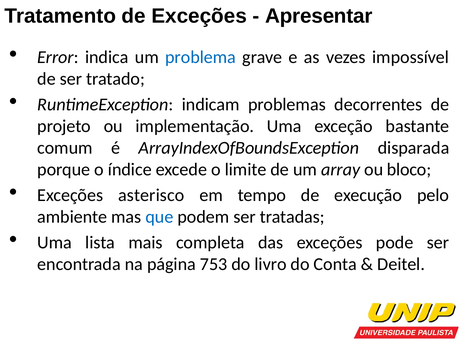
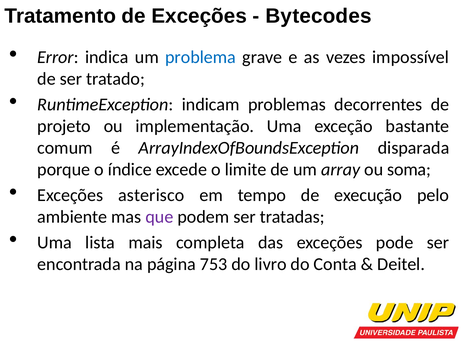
Apresentar: Apresentar -> Bytecodes
bloco: bloco -> soma
que colour: blue -> purple
